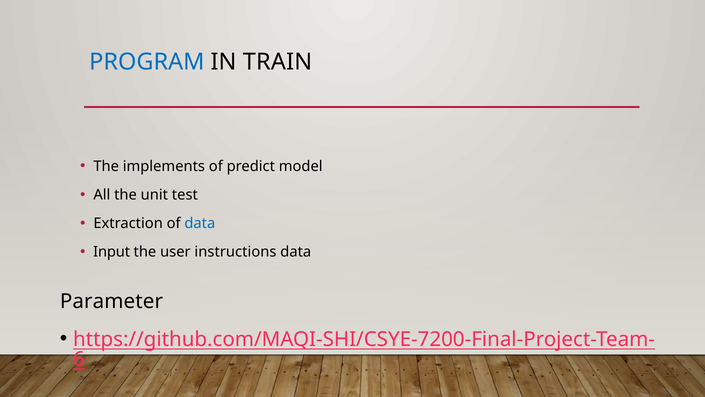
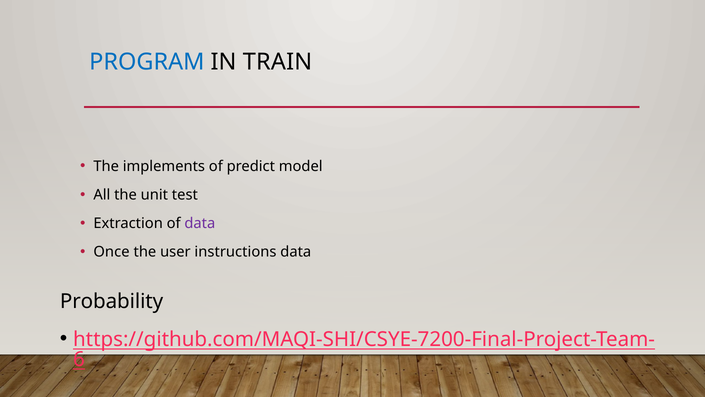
data at (200, 223) colour: blue -> purple
Input: Input -> Once
Parameter: Parameter -> Probability
